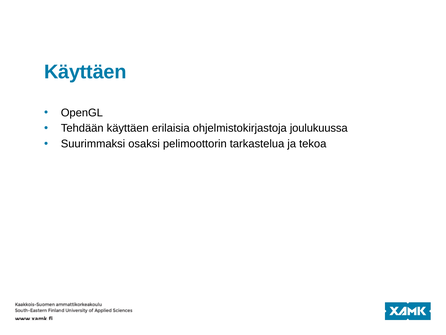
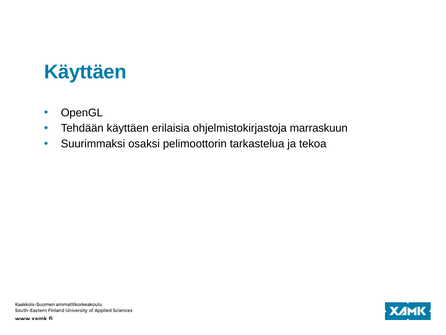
joulukuussa: joulukuussa -> marraskuun
